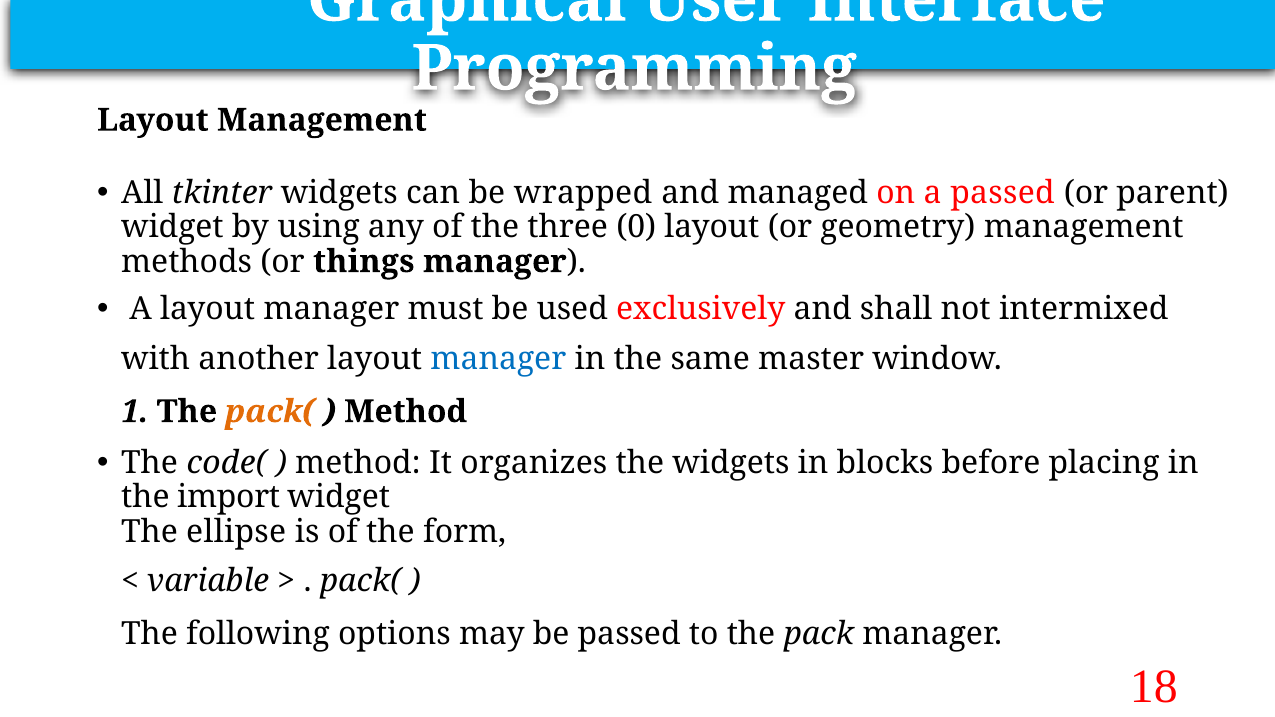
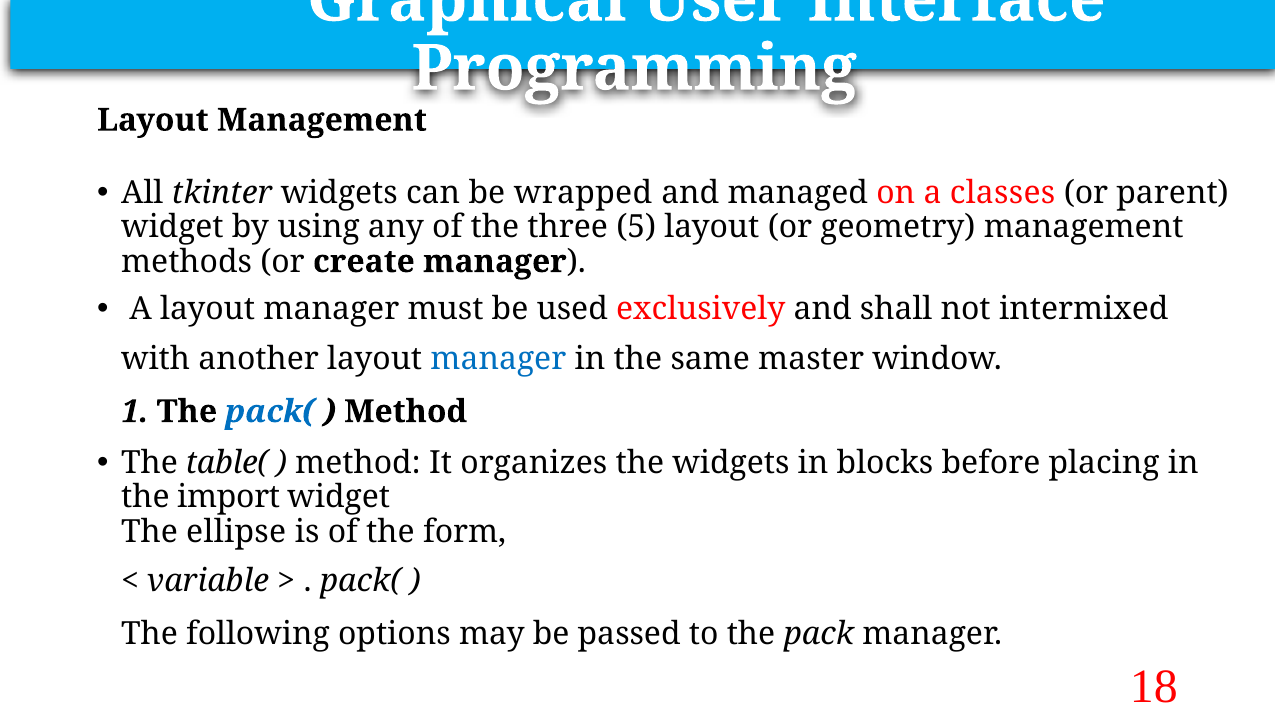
a passed: passed -> classes
0: 0 -> 5
things: things -> create
pack( at (270, 412) colour: orange -> blue
code(: code( -> table(
